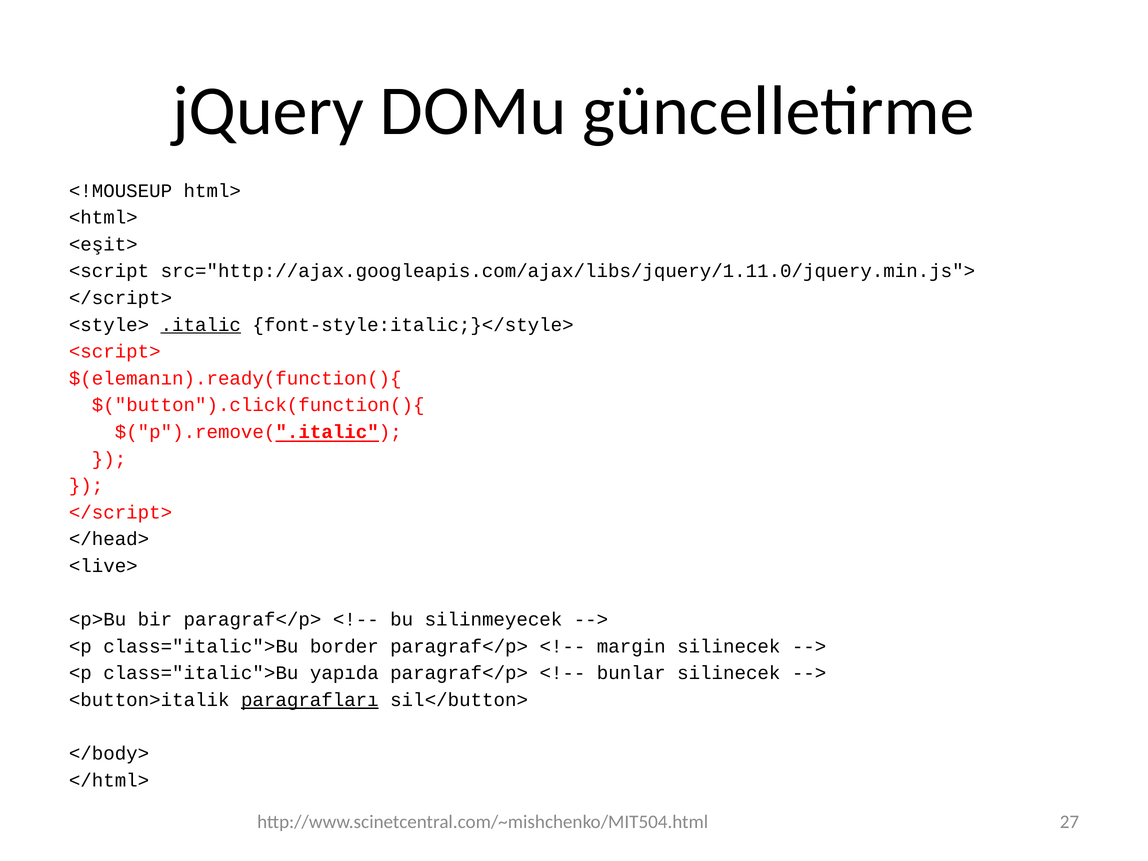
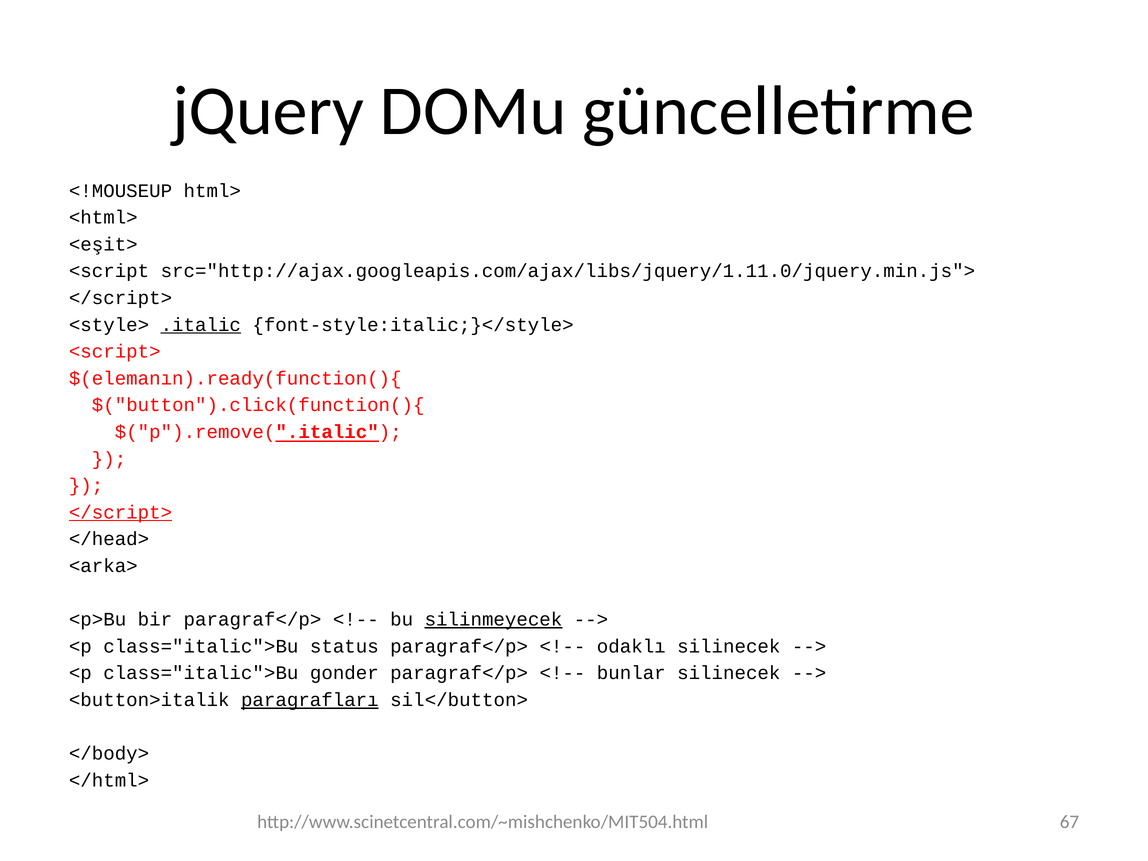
</script> at (121, 512) underline: none -> present
<live>: <live> -> <arka>
silinmeyecek underline: none -> present
border: border -> status
margin: margin -> odaklı
yapıda: yapıda -> gonder
27: 27 -> 67
